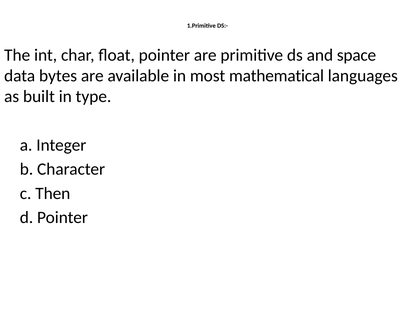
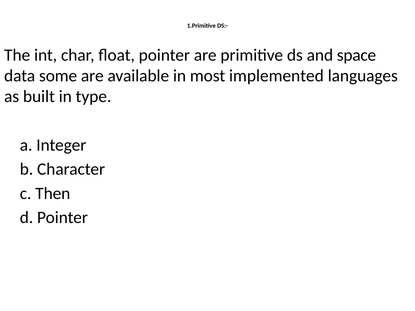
bytes: bytes -> some
mathematical: mathematical -> implemented
